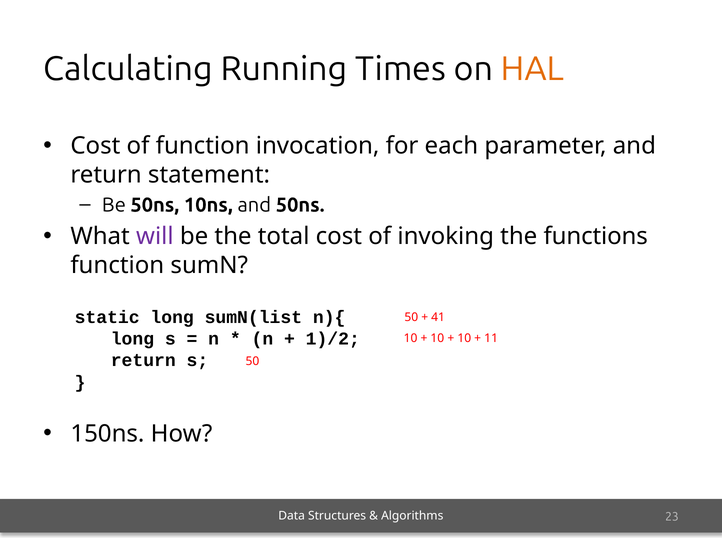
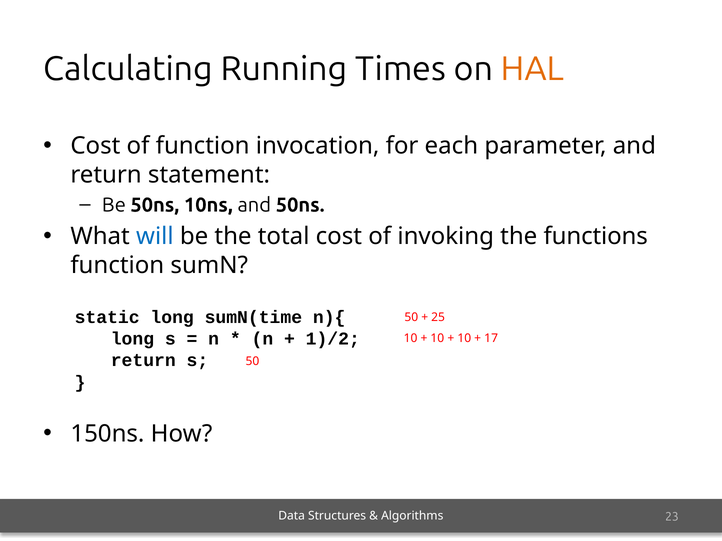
will colour: purple -> blue
sumN(list: sumN(list -> sumN(time
41: 41 -> 25
11: 11 -> 17
